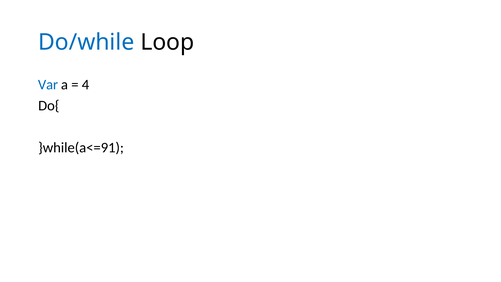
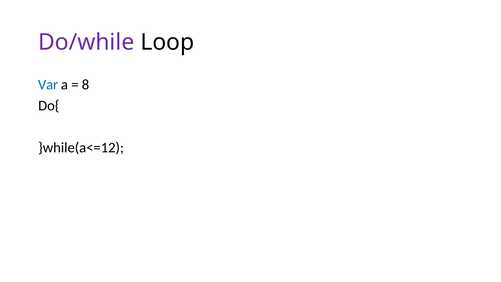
Do/while colour: blue -> purple
4: 4 -> 8
}while(a<=91: }while(a<=91 -> }while(a<=12
